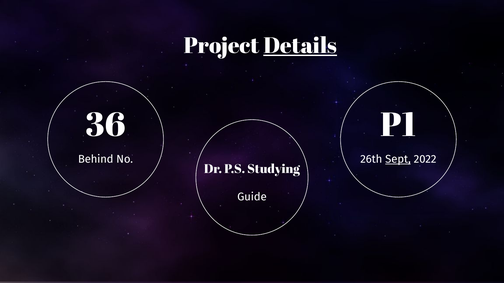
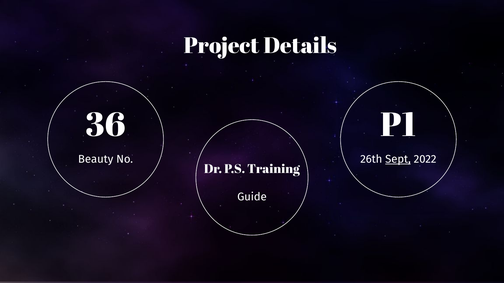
Details underline: present -> none
Behind: Behind -> Beauty
Studying: Studying -> Training
